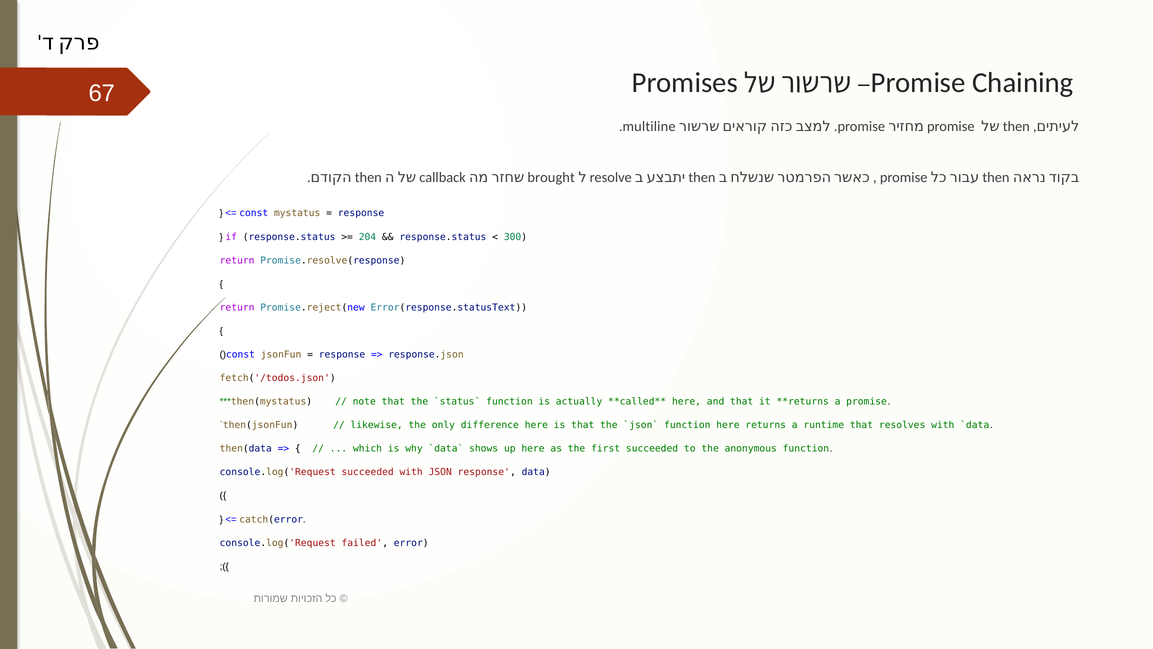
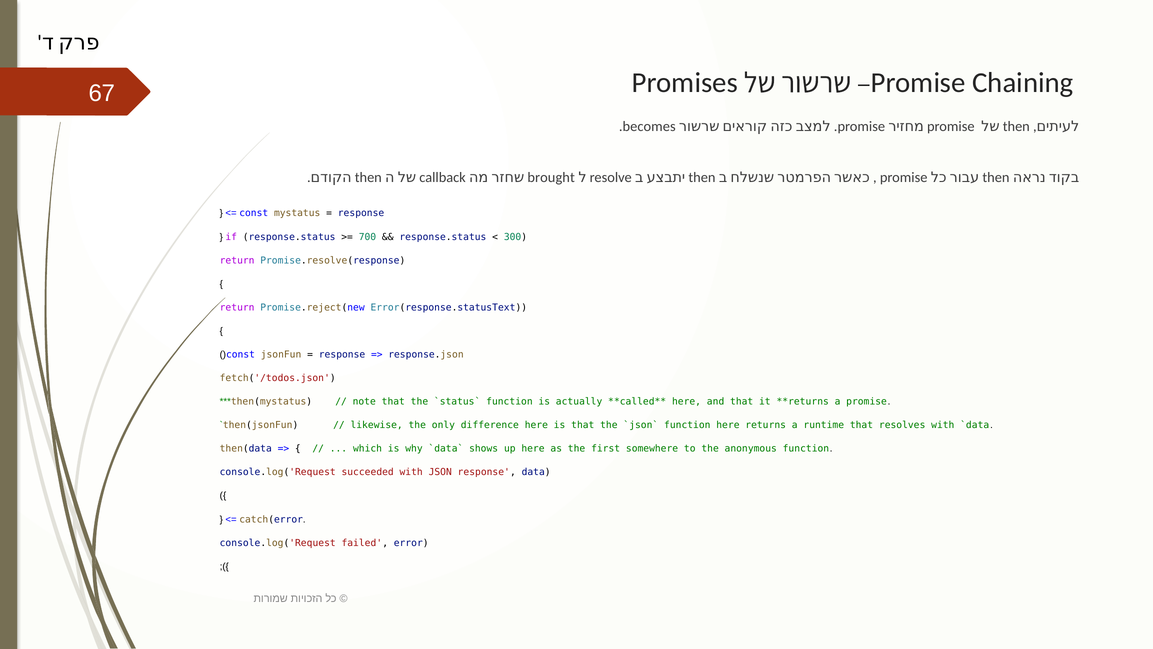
multiline: multiline -> becomes
204: 204 -> 700
first succeeded: succeeded -> somewhere
